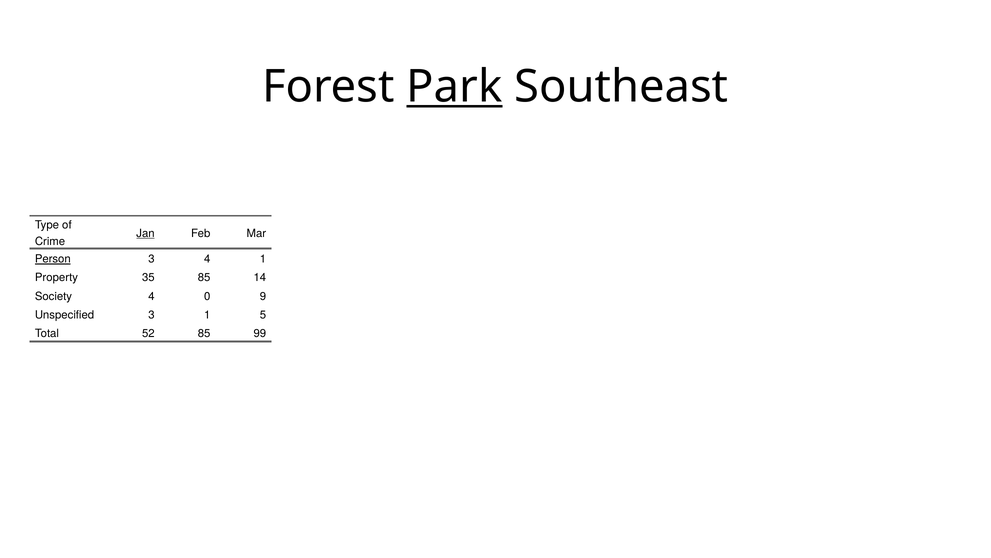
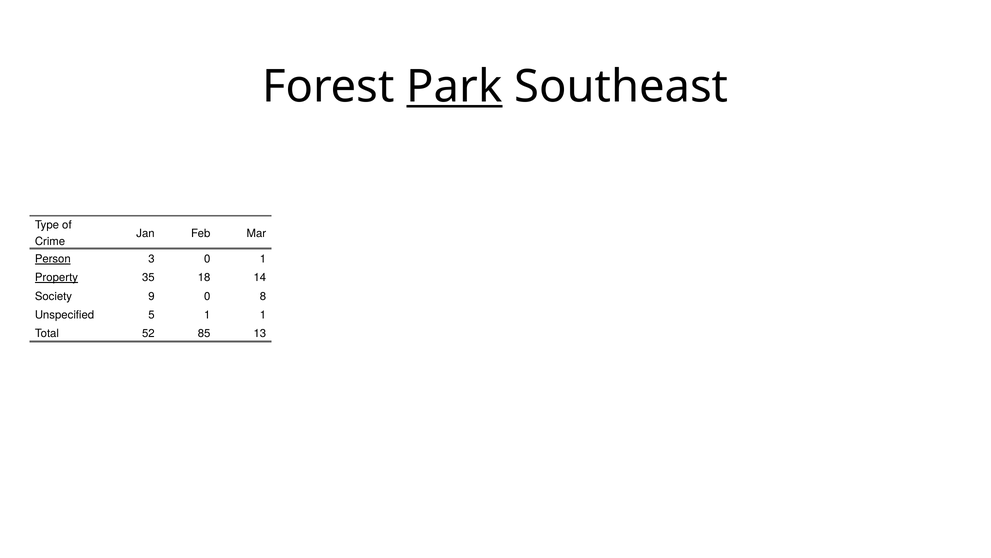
Jan underline: present -> none
3 4: 4 -> 0
Property underline: none -> present
35 85: 85 -> 18
Society 4: 4 -> 9
9: 9 -> 8
Unspecified 3: 3 -> 5
1 5: 5 -> 1
99: 99 -> 13
